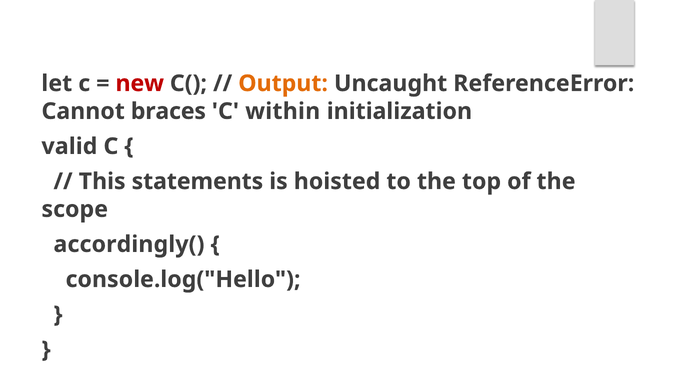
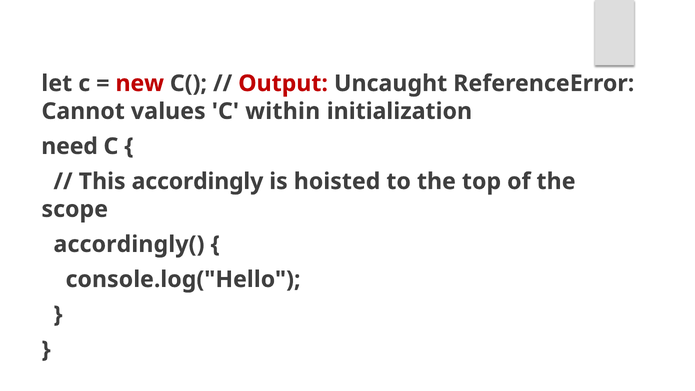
Output colour: orange -> red
braces: braces -> values
valid: valid -> need
statements: statements -> accordingly
